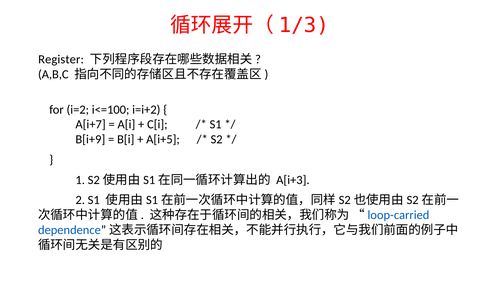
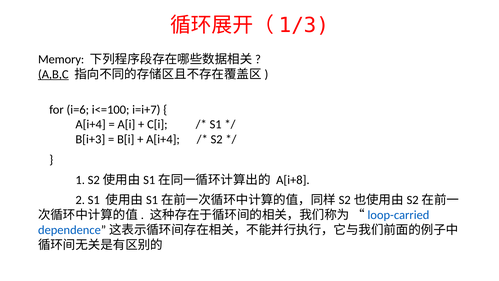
Register: Register -> Memory
A,B,C underline: none -> present
i=2: i=2 -> i=6
i=i+2: i=i+2 -> i=i+7
A[i+7 at (91, 124): A[i+7 -> A[i+4
B[i+9: B[i+9 -> B[i+3
A[i+5 at (163, 139): A[i+5 -> A[i+4
A[i+3: A[i+3 -> A[i+8
